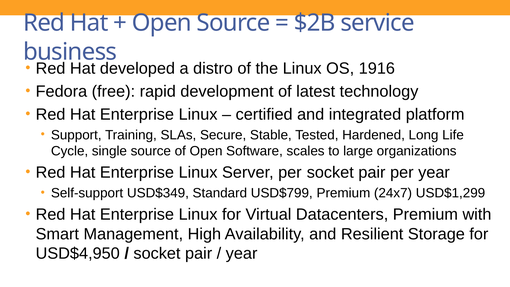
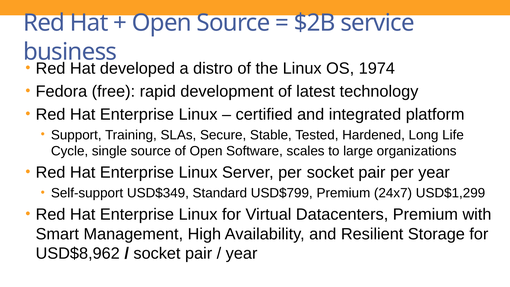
1916: 1916 -> 1974
USD$4,950: USD$4,950 -> USD$8,962
